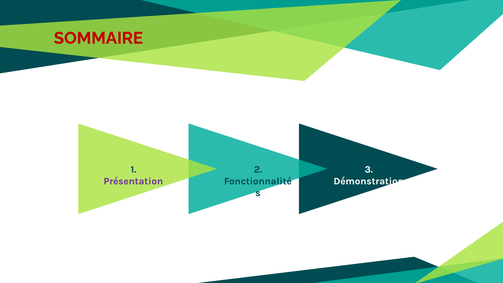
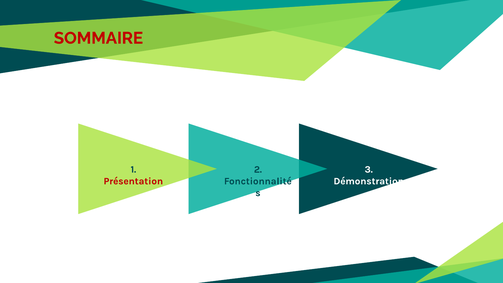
Présentation colour: purple -> red
